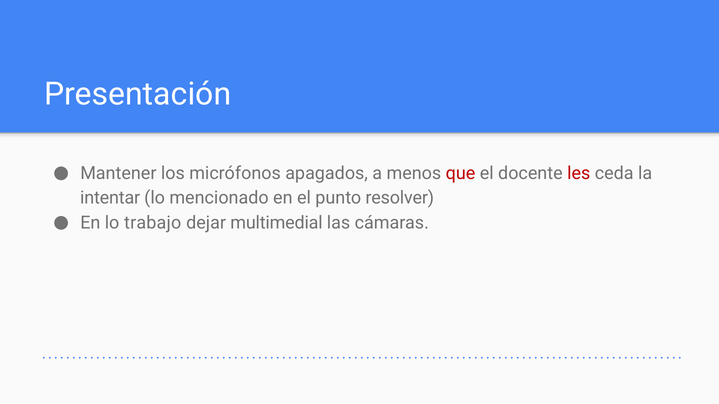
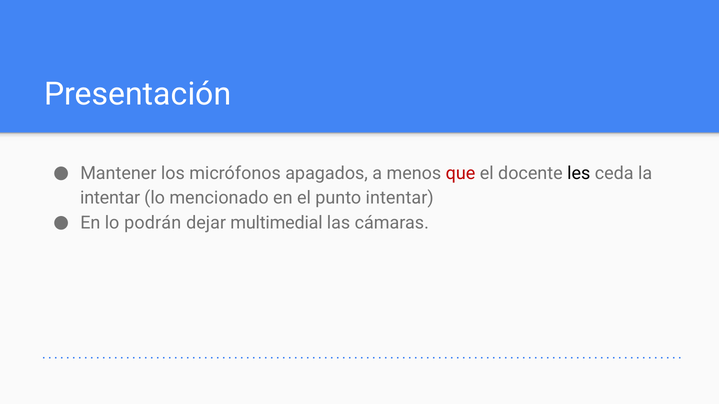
les colour: red -> black
punto resolver: resolver -> intentar
trabajo: trabajo -> podrán
